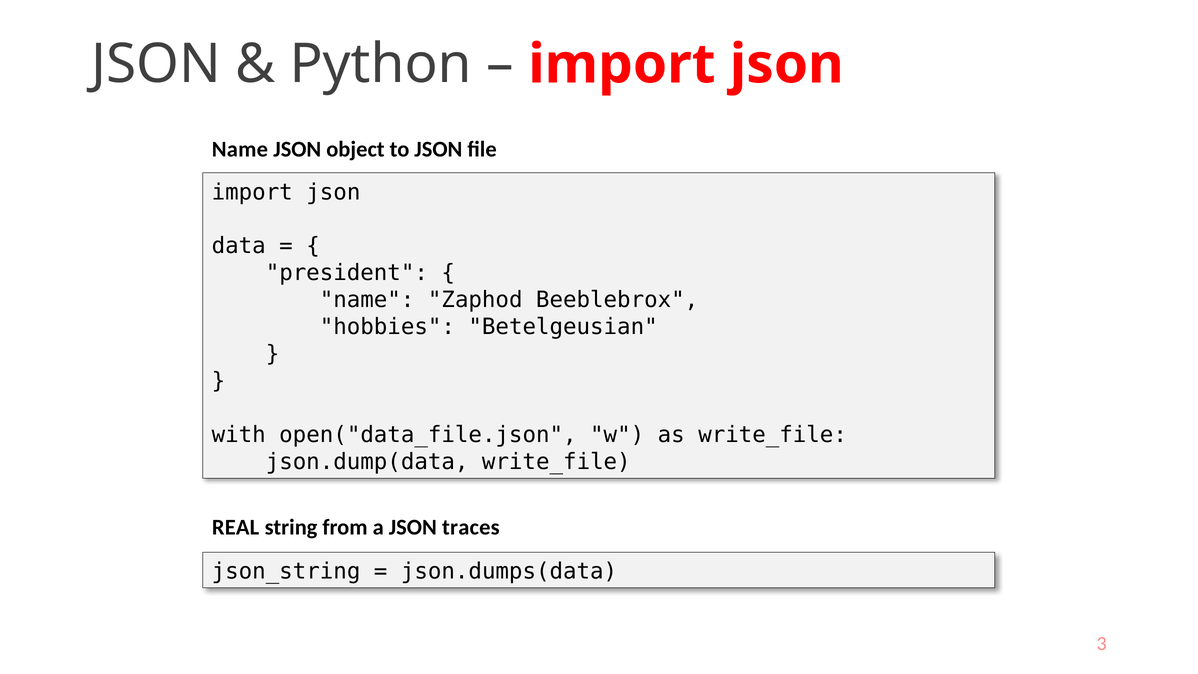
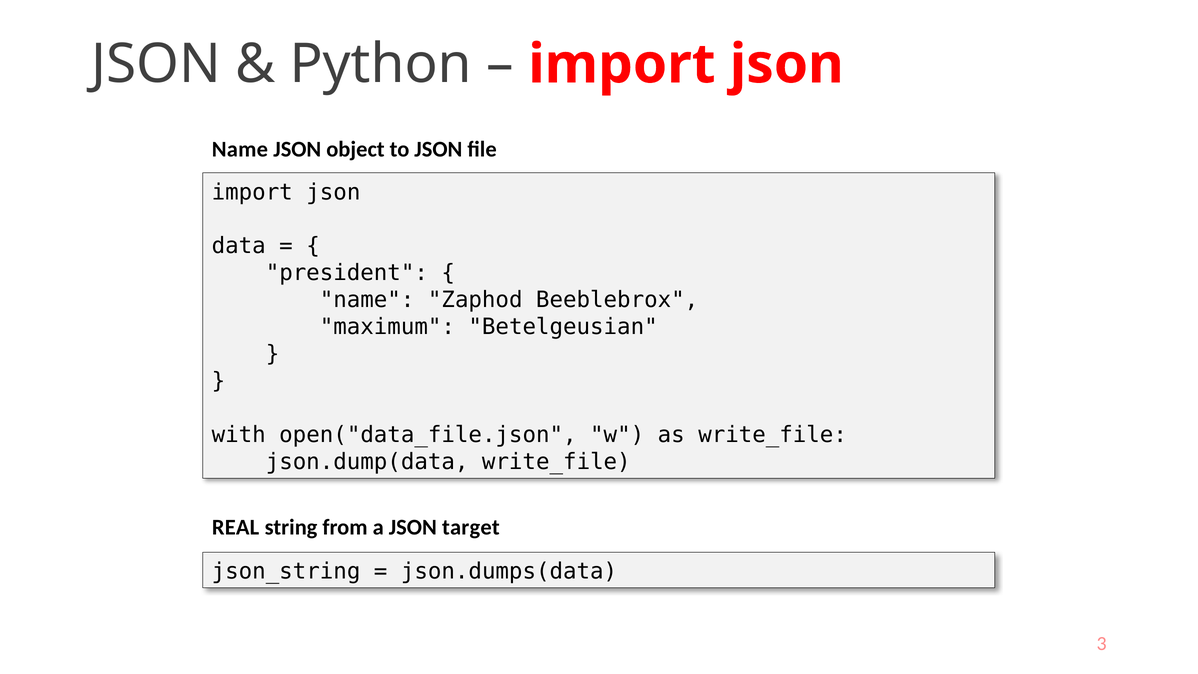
hobbies: hobbies -> maximum
traces: traces -> target
